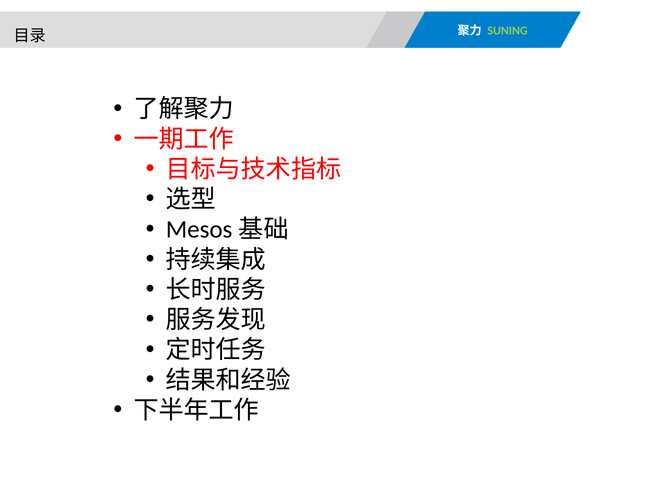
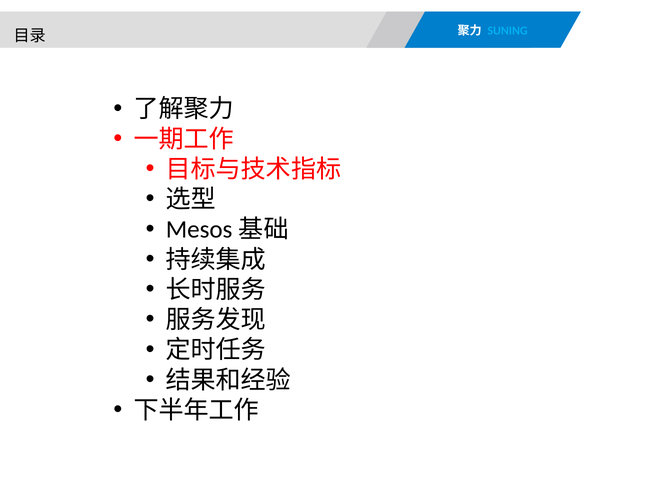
SUNING colour: light green -> light blue
